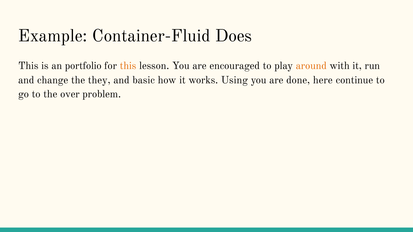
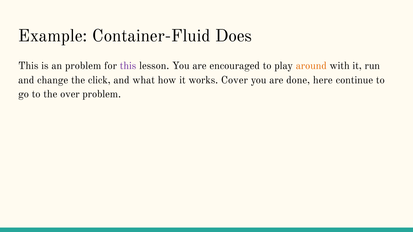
an portfolio: portfolio -> problem
this at (128, 66) colour: orange -> purple
they: they -> click
basic: basic -> what
Using: Using -> Cover
